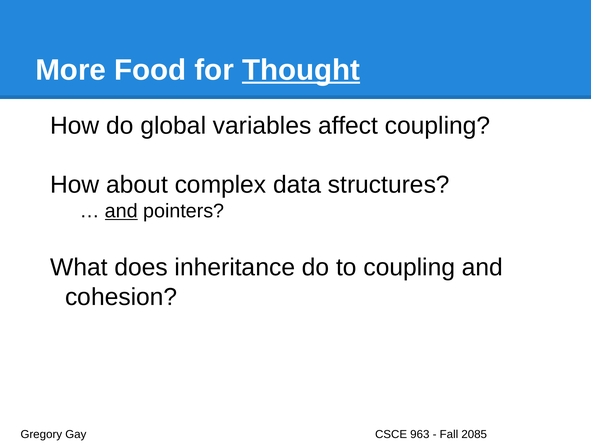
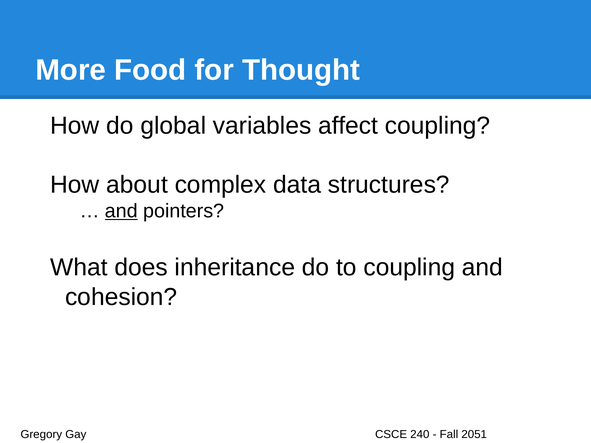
Thought underline: present -> none
963: 963 -> 240
2085: 2085 -> 2051
